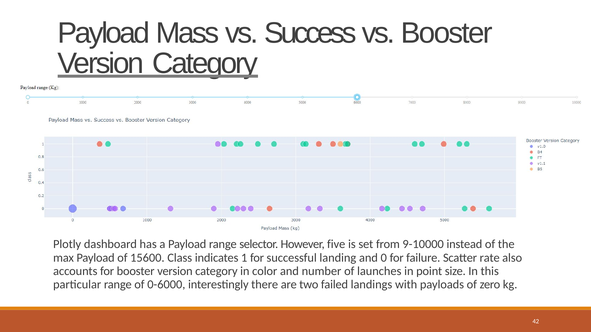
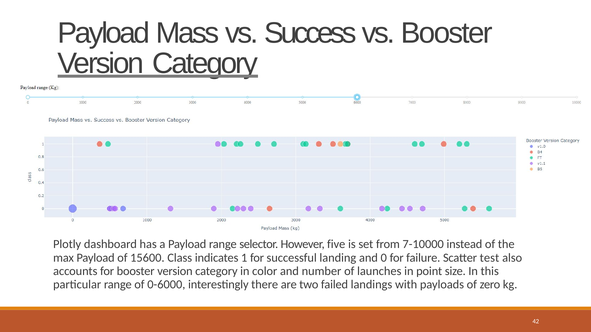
9-10000: 9-10000 -> 7-10000
rate: rate -> test
